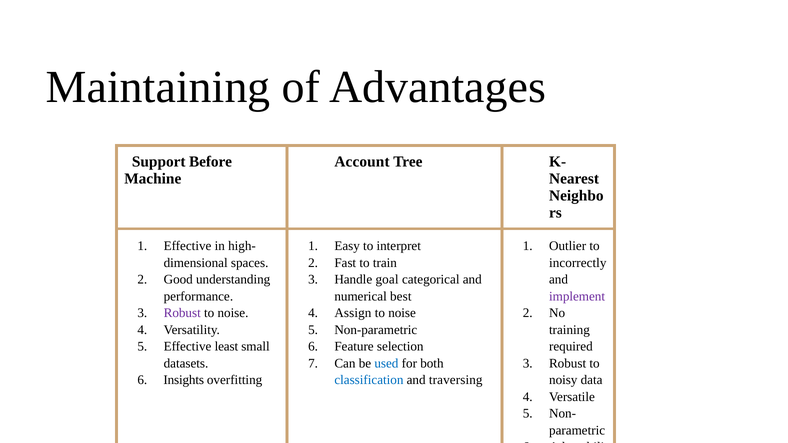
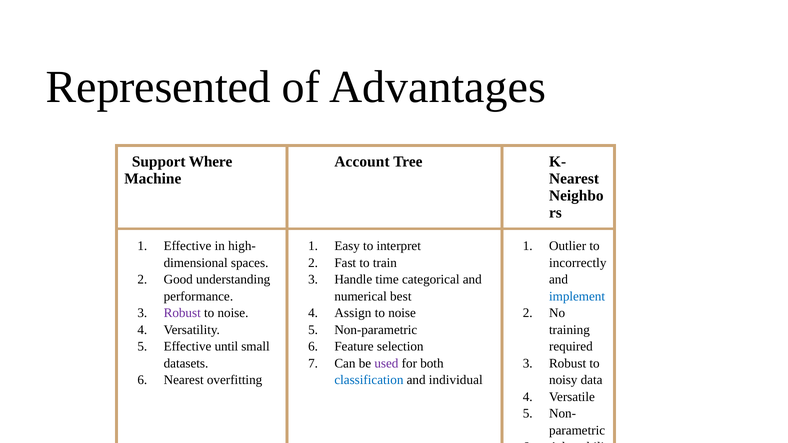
Maintaining: Maintaining -> Represented
Before: Before -> Where
goal: goal -> time
implement colour: purple -> blue
least: least -> until
used colour: blue -> purple
Insights at (184, 380): Insights -> Nearest
traversing: traversing -> individual
